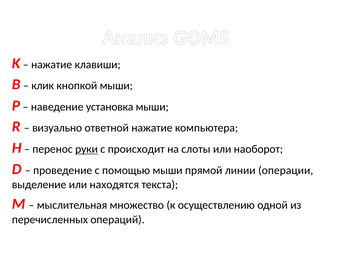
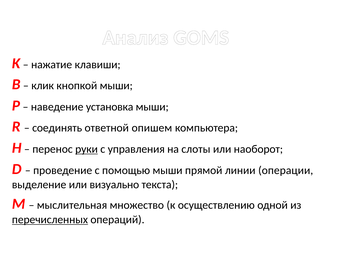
визуально: визуально -> соединять
ответной нажатие: нажатие -> опишем
происходит: происходит -> управления
находятся: находятся -> визуально
перечисленных underline: none -> present
